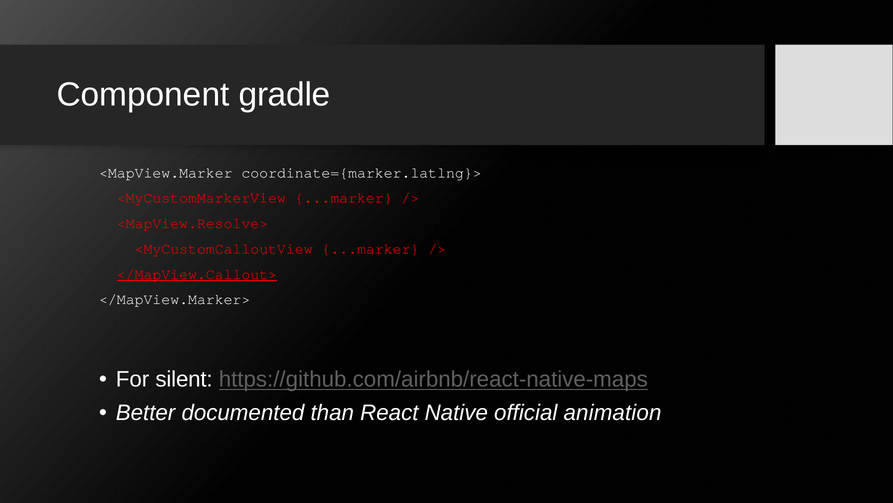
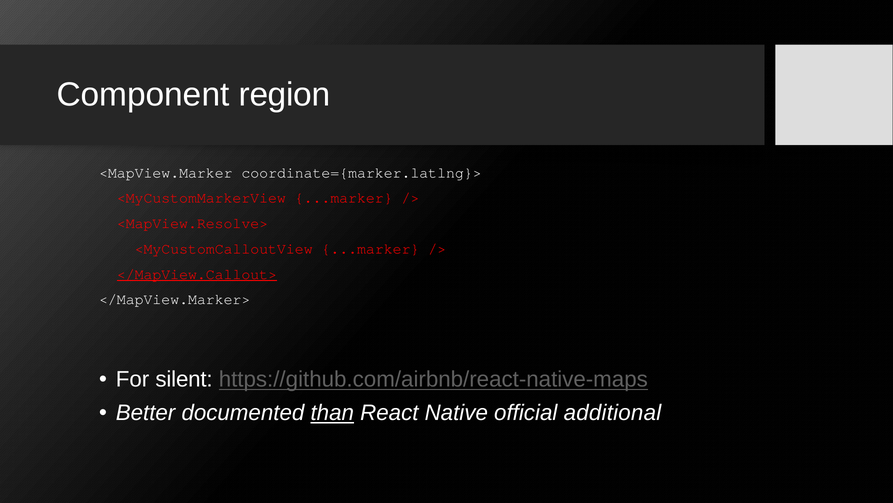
gradle: gradle -> region
than underline: none -> present
animation: animation -> additional
